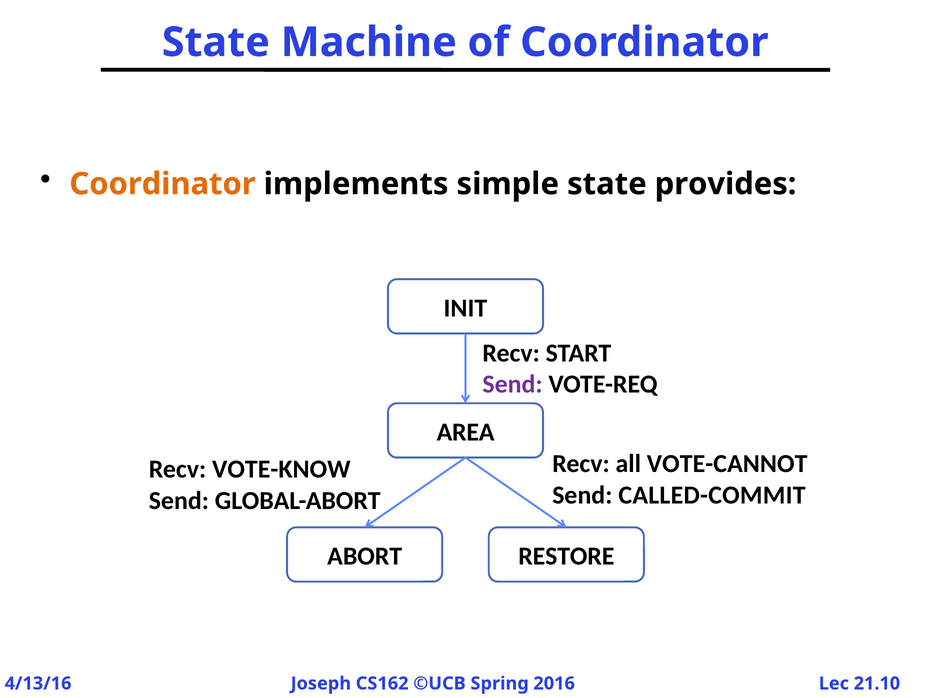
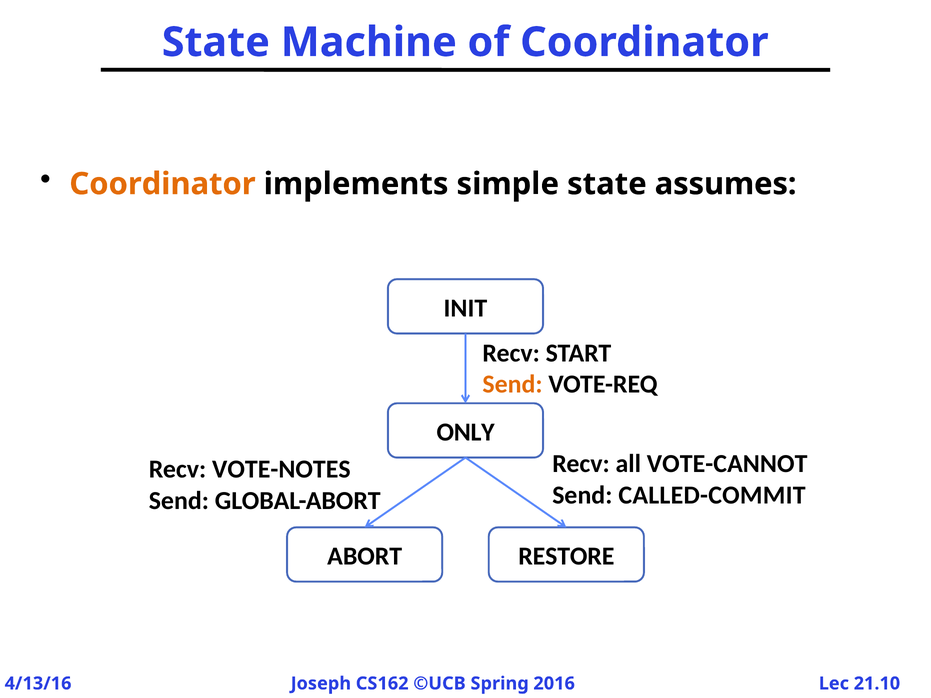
provides: provides -> assumes
Send at (512, 384) colour: purple -> orange
AREA: AREA -> ONLY
VOTE-KNOW: VOTE-KNOW -> VOTE-NOTES
